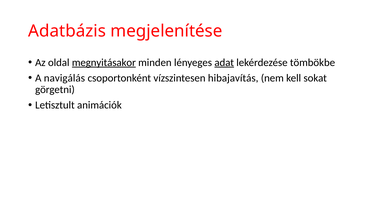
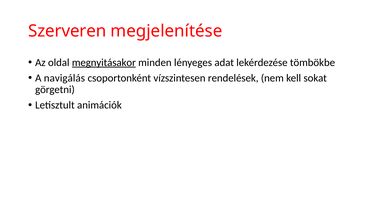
Adatbázis: Adatbázis -> Szerveren
adat underline: present -> none
hibajavítás: hibajavítás -> rendelések
